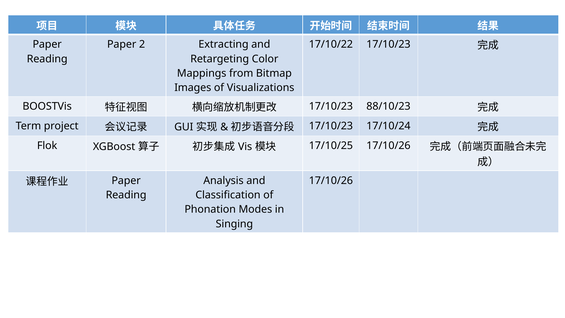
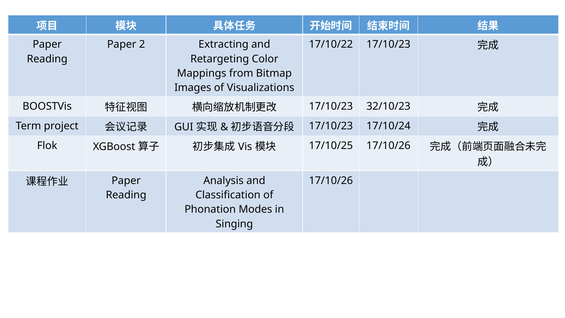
88/10/23: 88/10/23 -> 32/10/23
